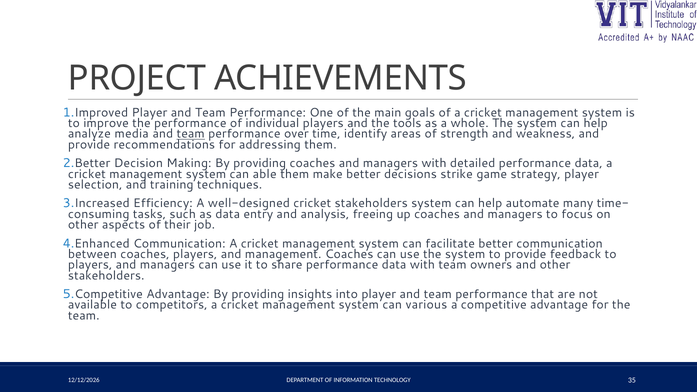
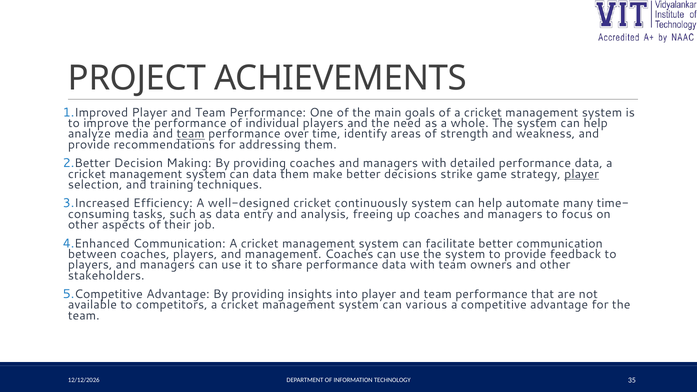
tools: tools -> need
can able: able -> data
player at (582, 174) underline: none -> present
cricket stakeholders: stakeholders -> continuously
